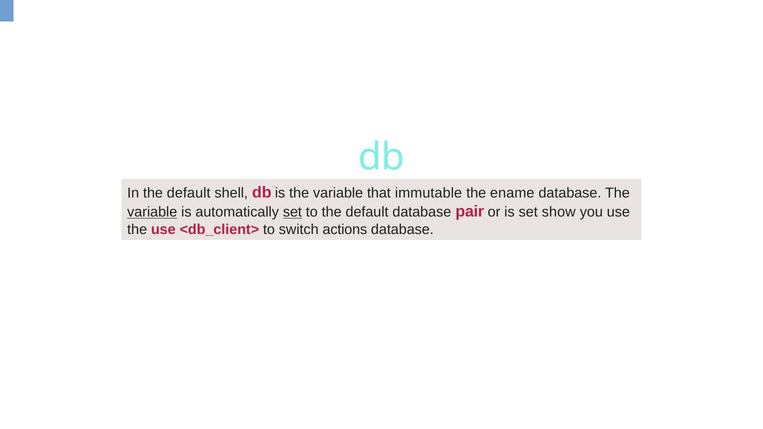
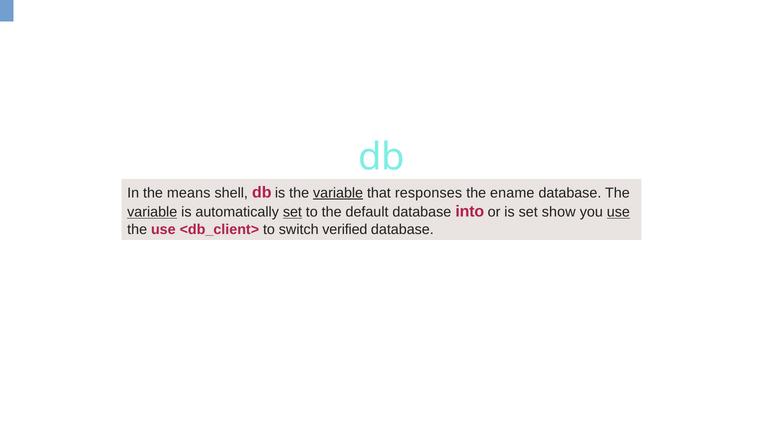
In the default: default -> means
variable at (338, 193) underline: none -> present
immutable: immutable -> responses
pair: pair -> into
use at (618, 212) underline: none -> present
actions: actions -> verified
